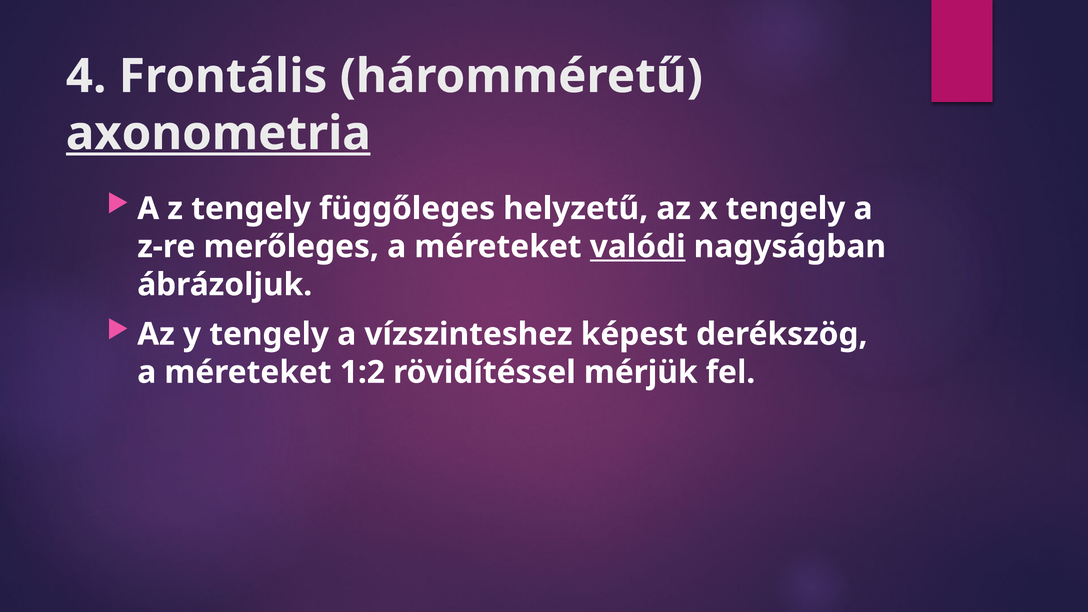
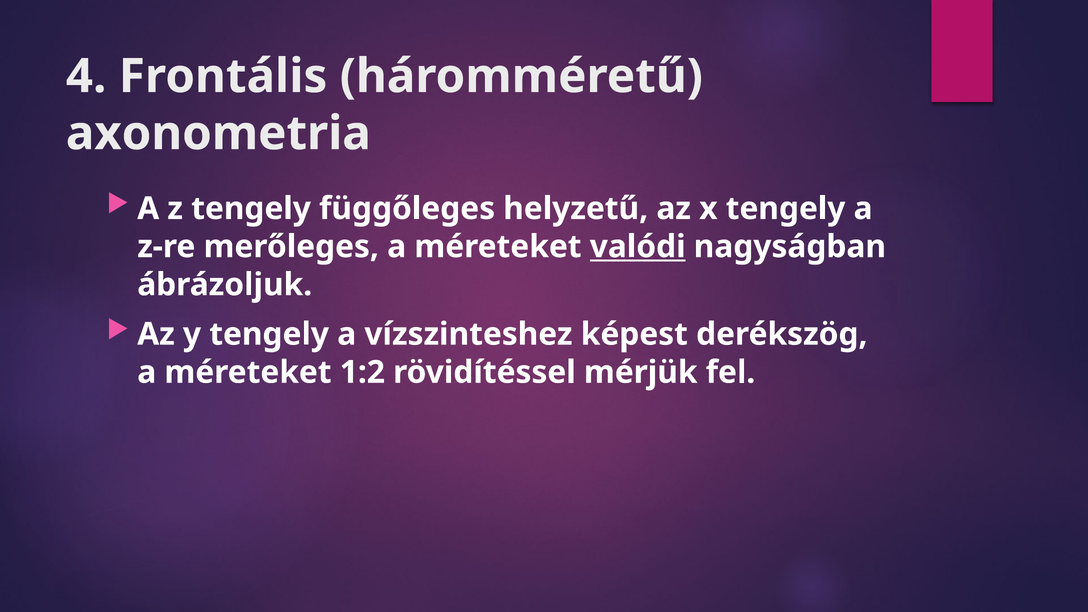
axonometria underline: present -> none
